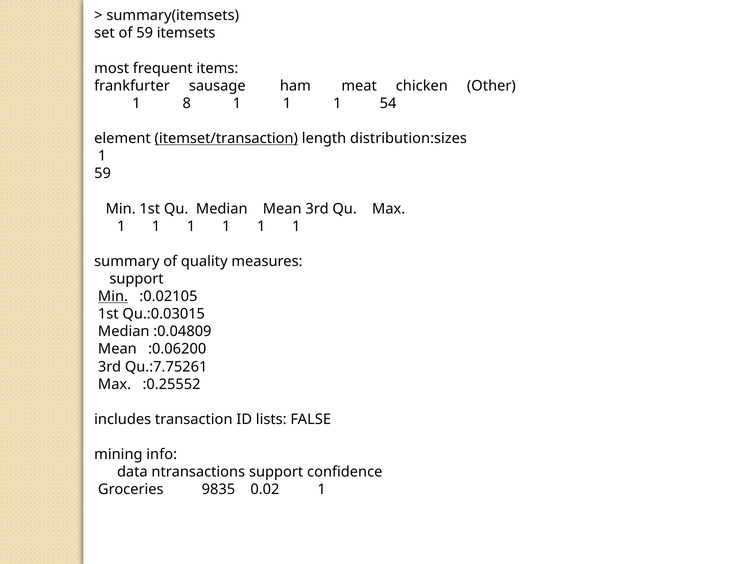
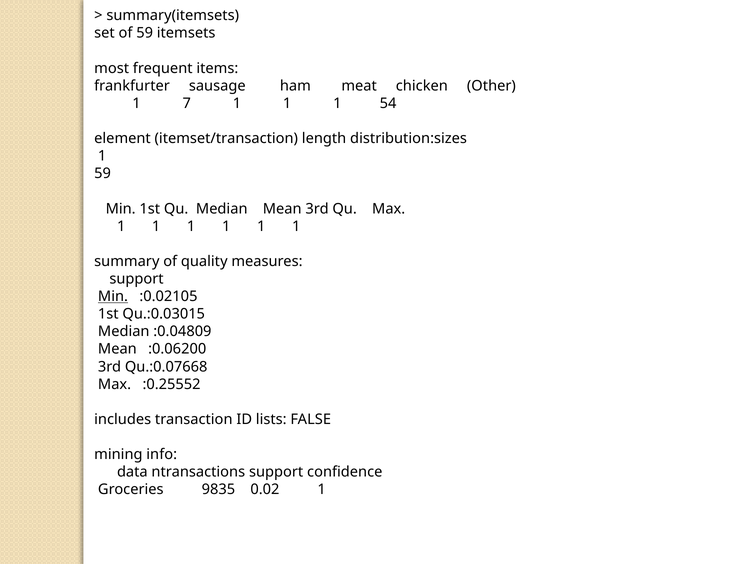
8: 8 -> 7
itemset/transaction underline: present -> none
Qu.:7.75261: Qu.:7.75261 -> Qu.:0.07668
